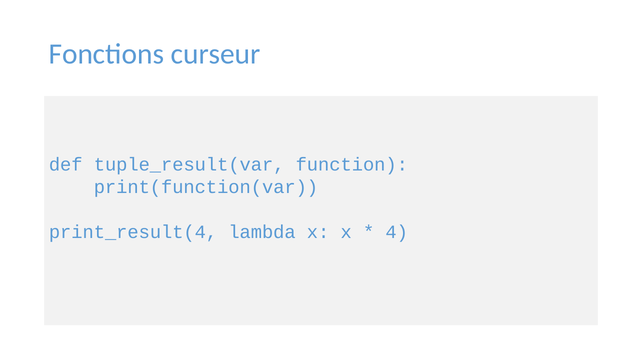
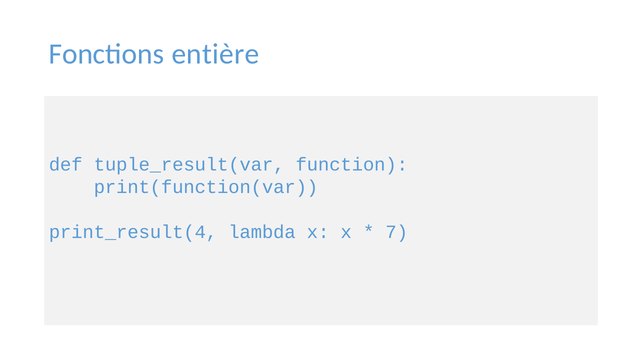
curseur: curseur -> entière
4: 4 -> 7
